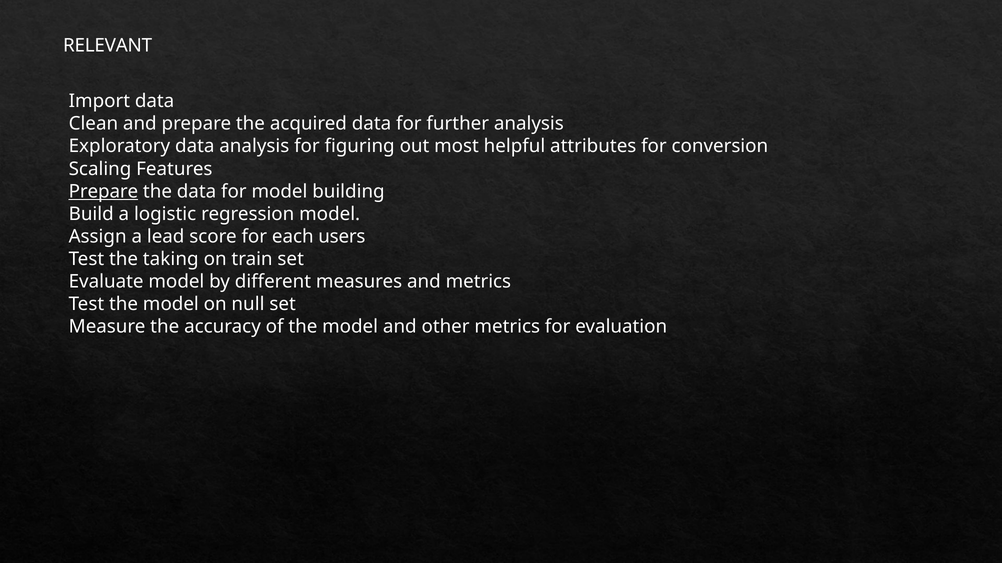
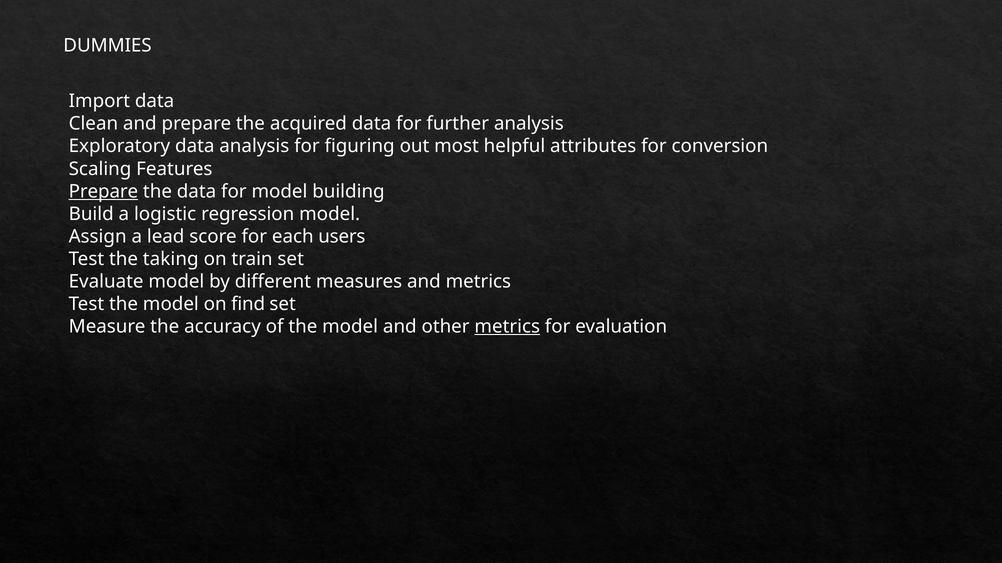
RELEVANT: RELEVANT -> DUMMIES
null: null -> find
metrics at (507, 327) underline: none -> present
